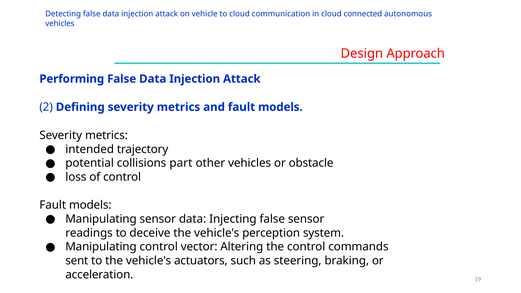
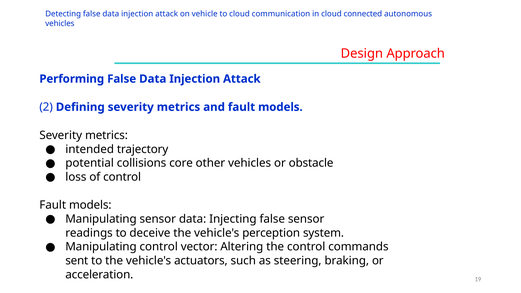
part: part -> core
